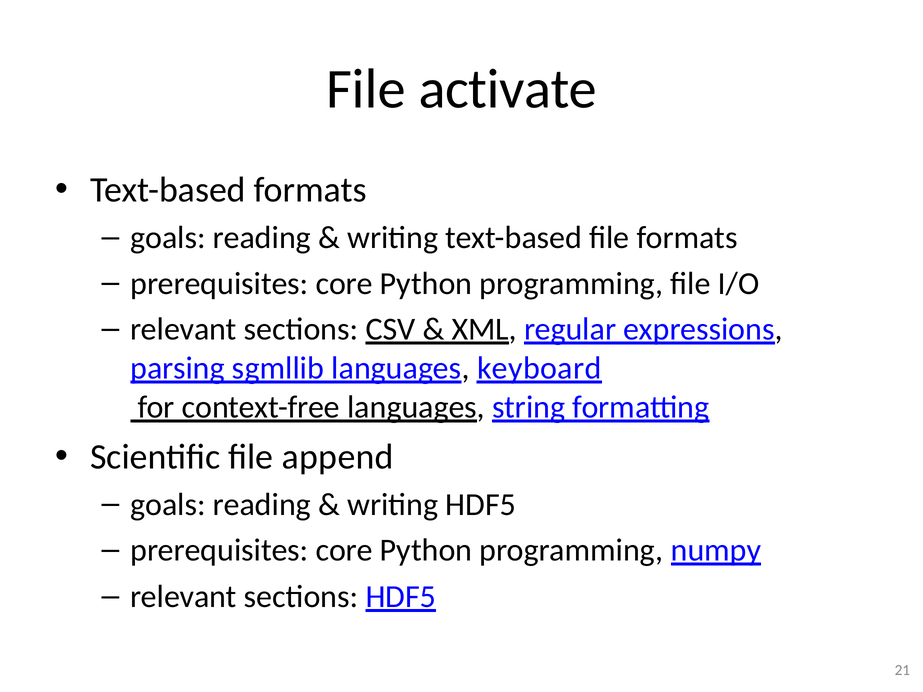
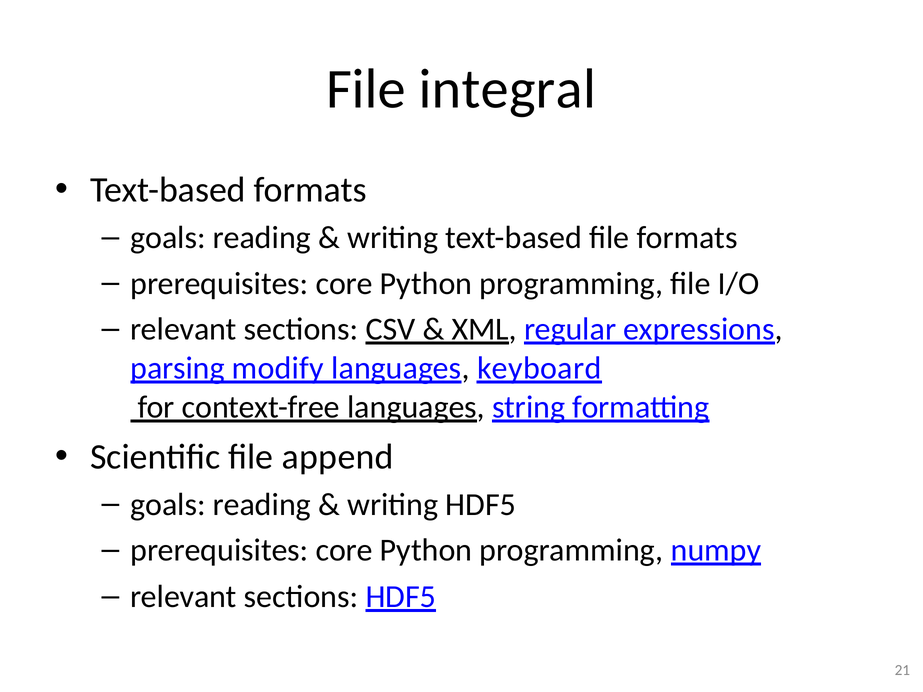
activate: activate -> integral
sgmllib: sgmllib -> modify
